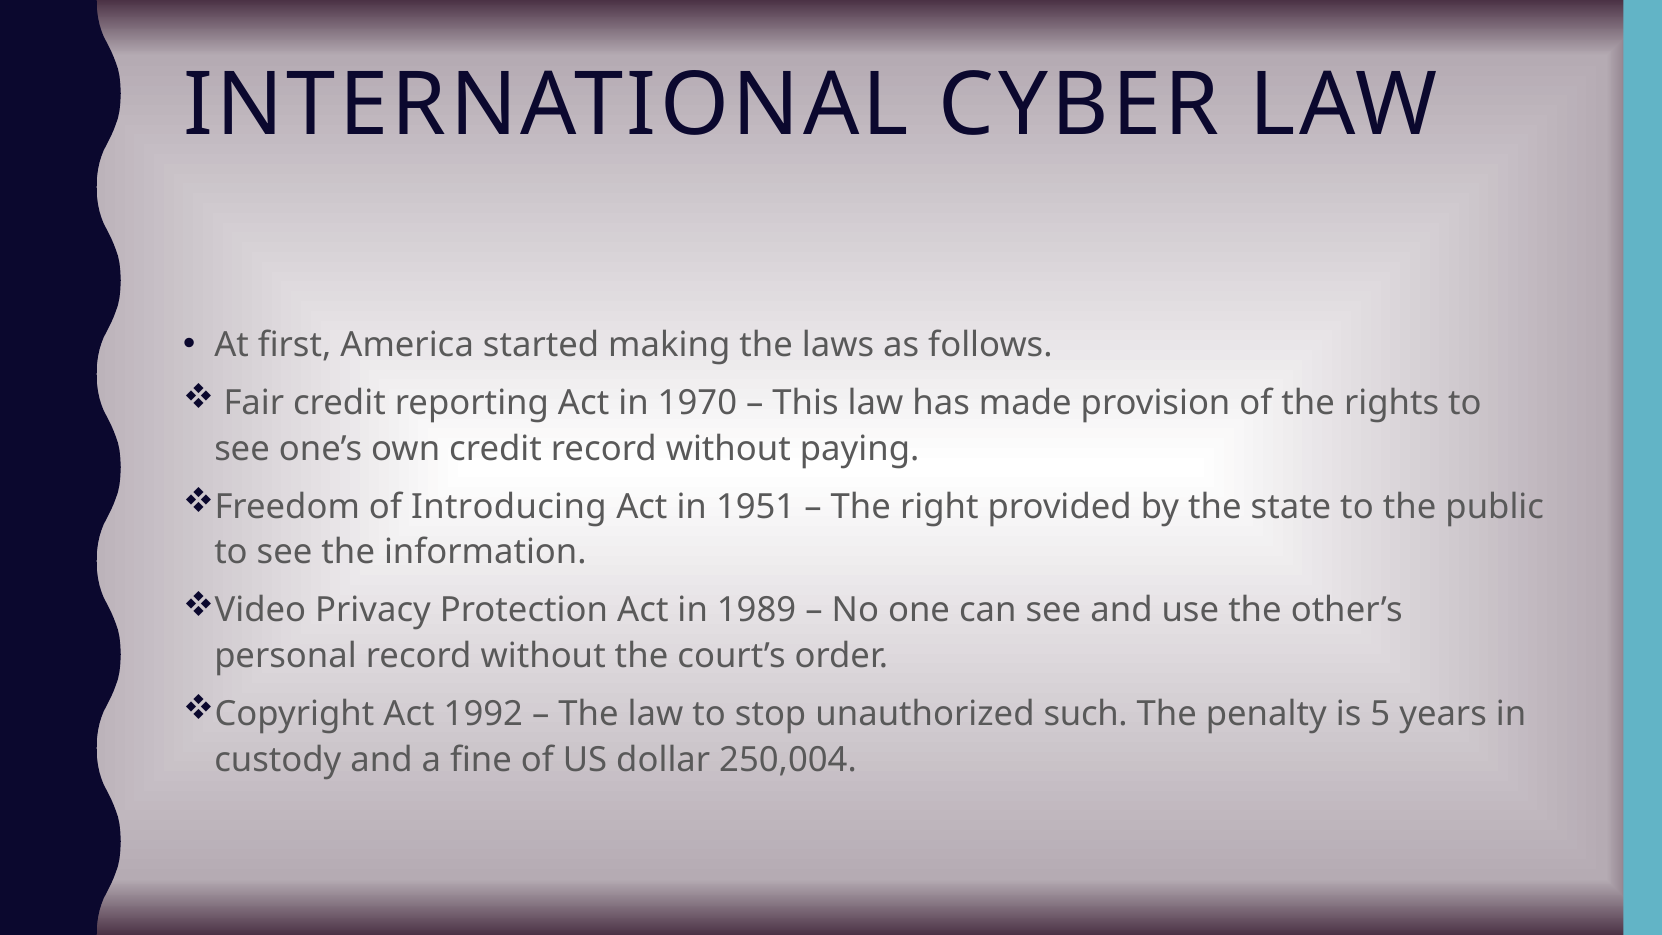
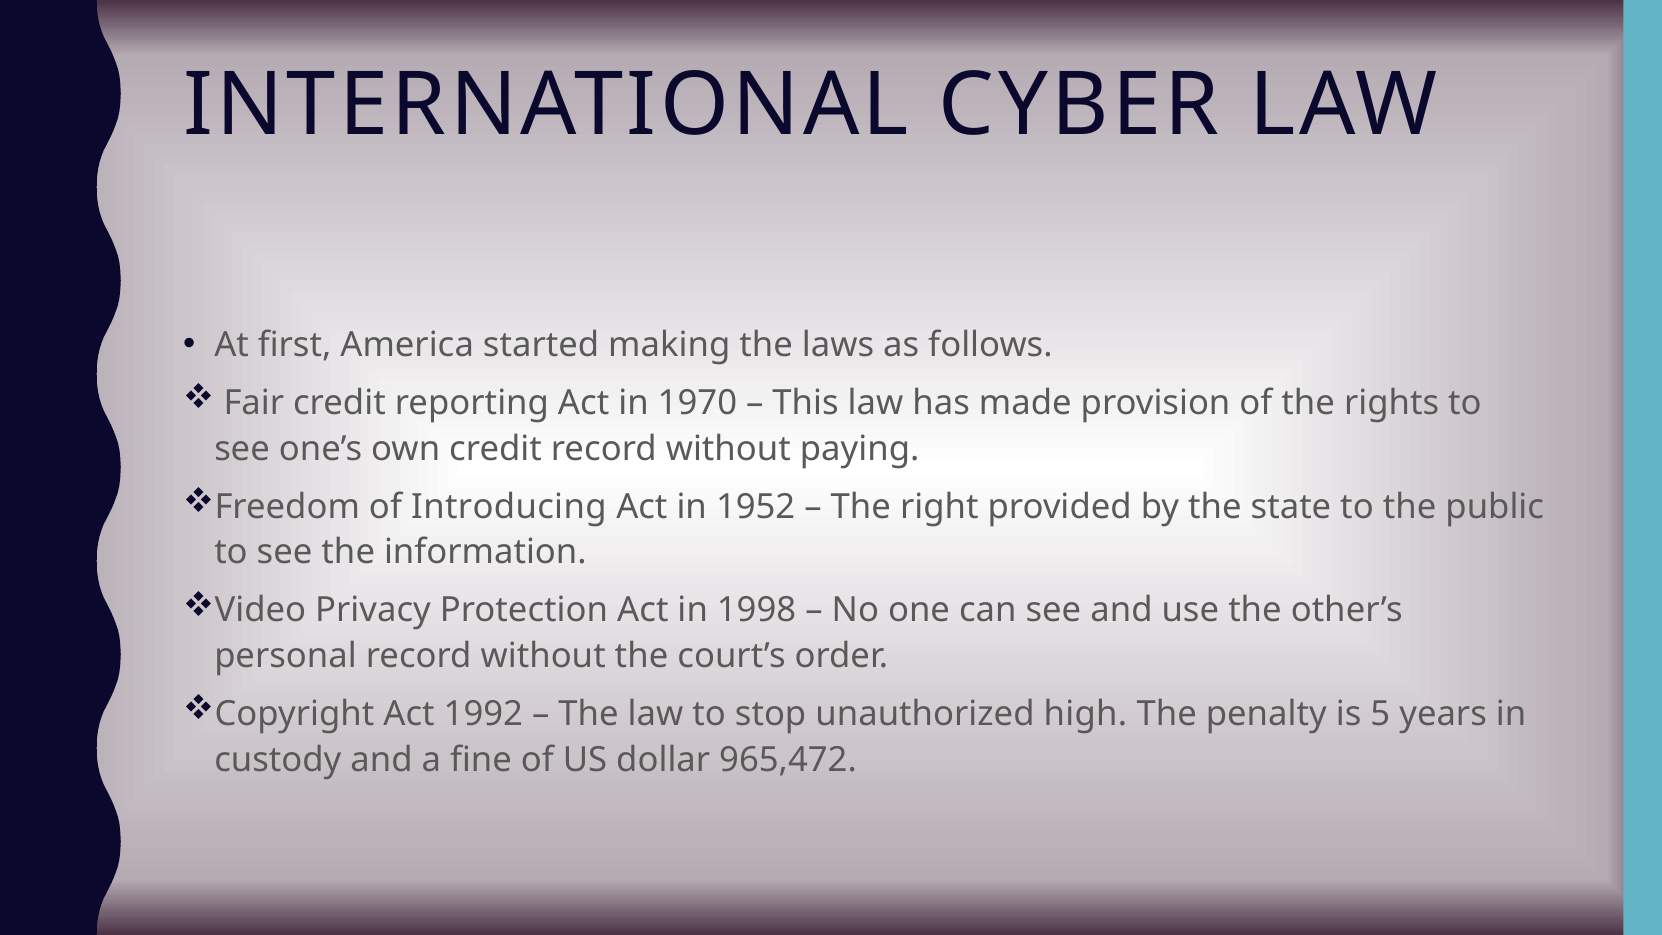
1951: 1951 -> 1952
1989: 1989 -> 1998
such: such -> high
250,004: 250,004 -> 965,472
